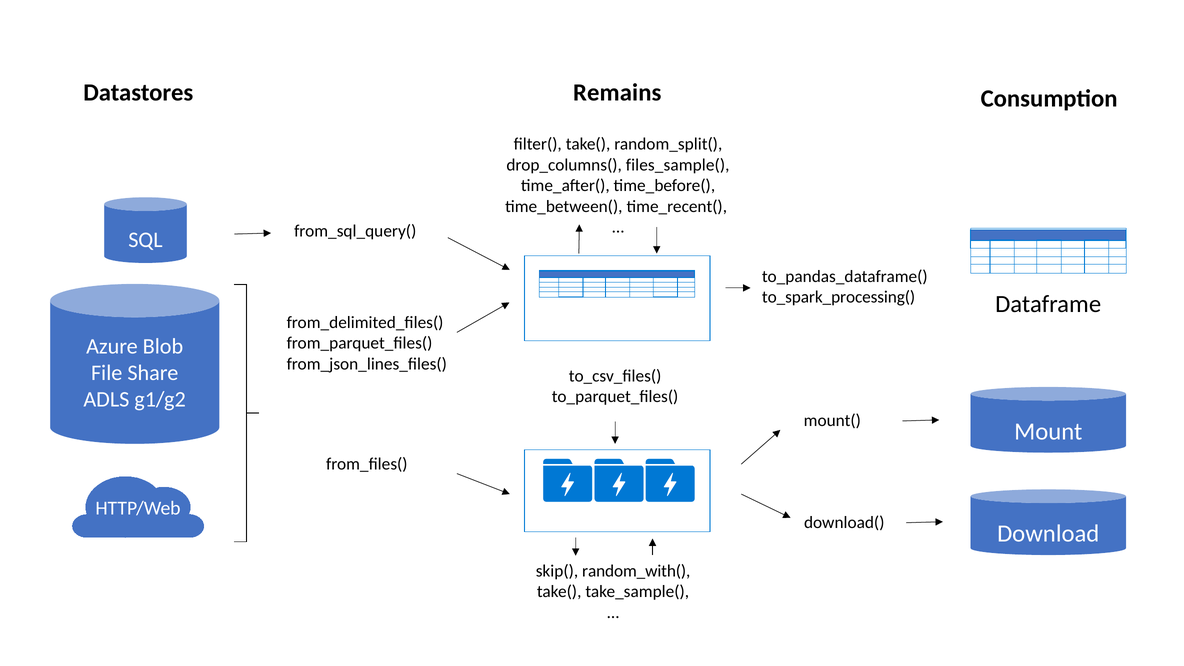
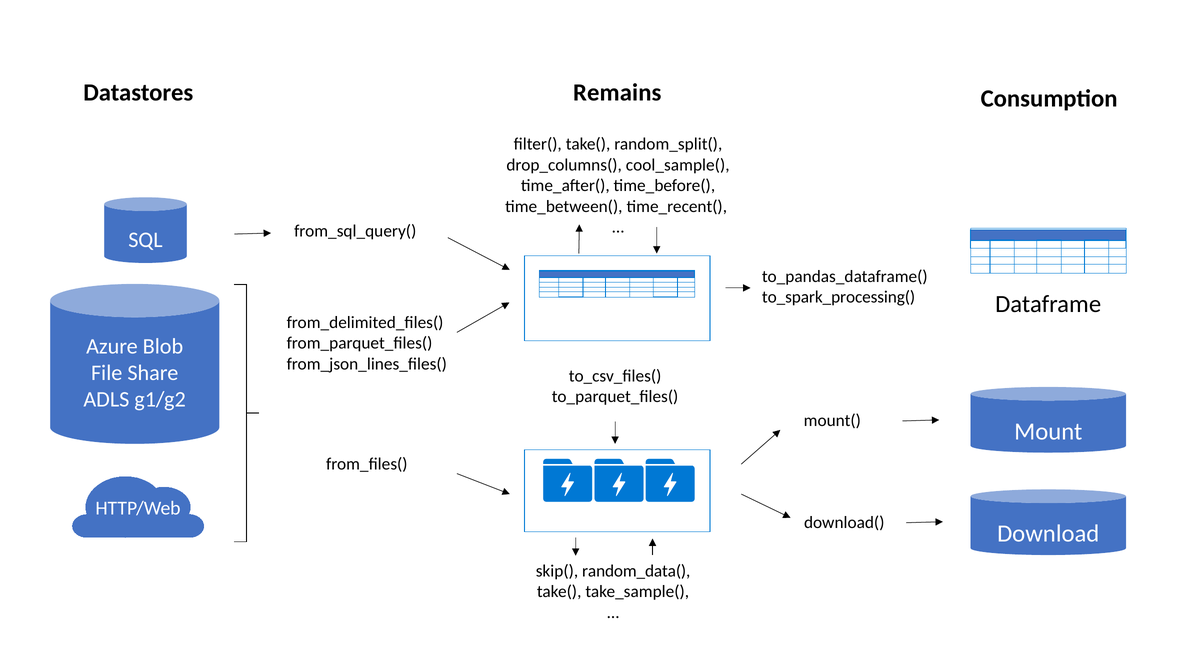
files_sample(: files_sample( -> cool_sample(
random_with(: random_with( -> random_data(
